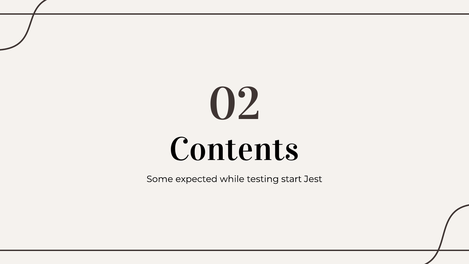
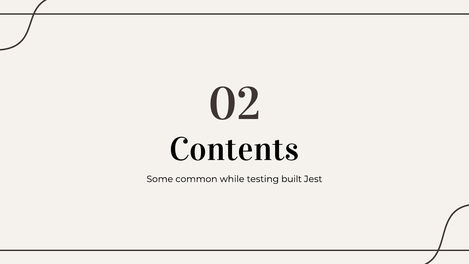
expected: expected -> common
start: start -> built
